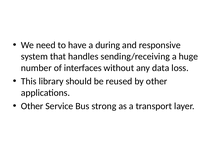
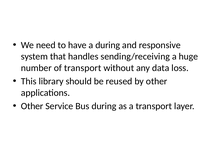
of interfaces: interfaces -> transport
Bus strong: strong -> during
